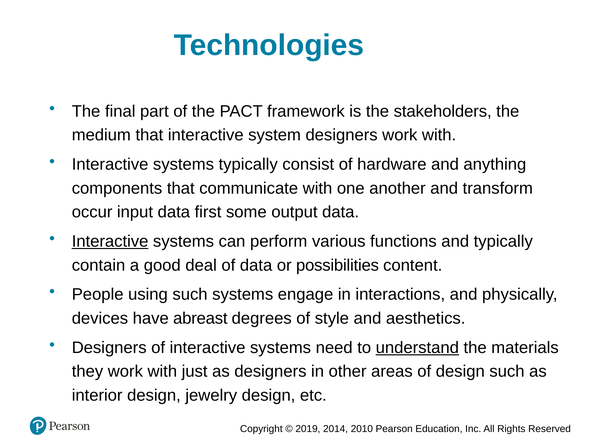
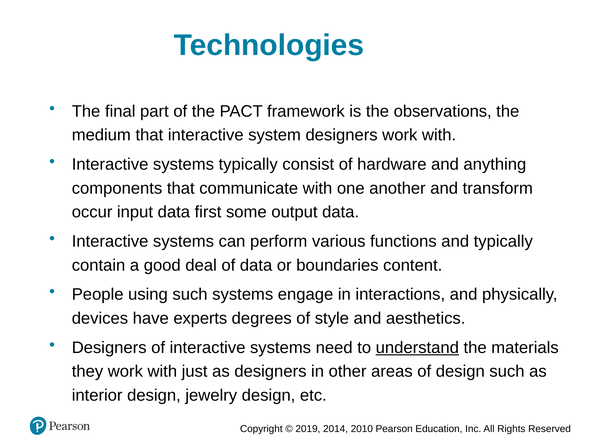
stakeholders: stakeholders -> observations
Interactive at (110, 242) underline: present -> none
possibilities: possibilities -> boundaries
abreast: abreast -> experts
